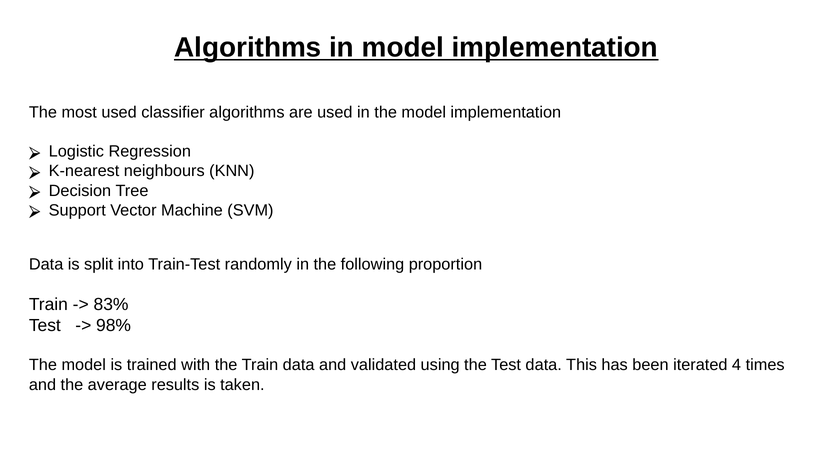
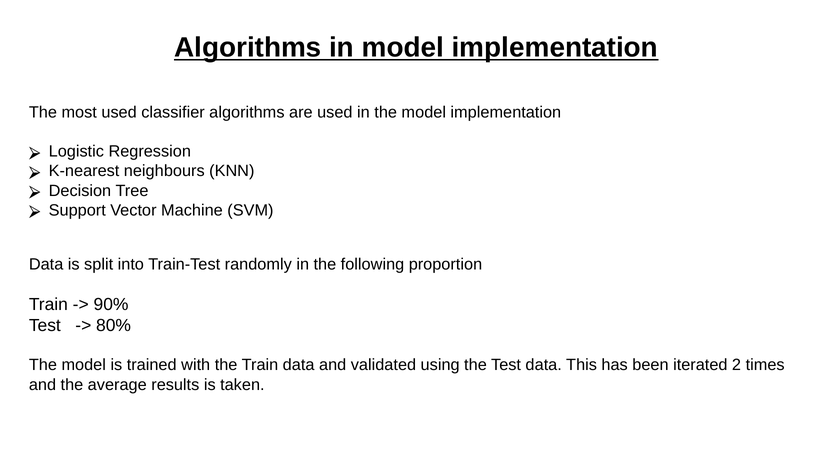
83%: 83% -> 90%
98%: 98% -> 80%
4: 4 -> 2
